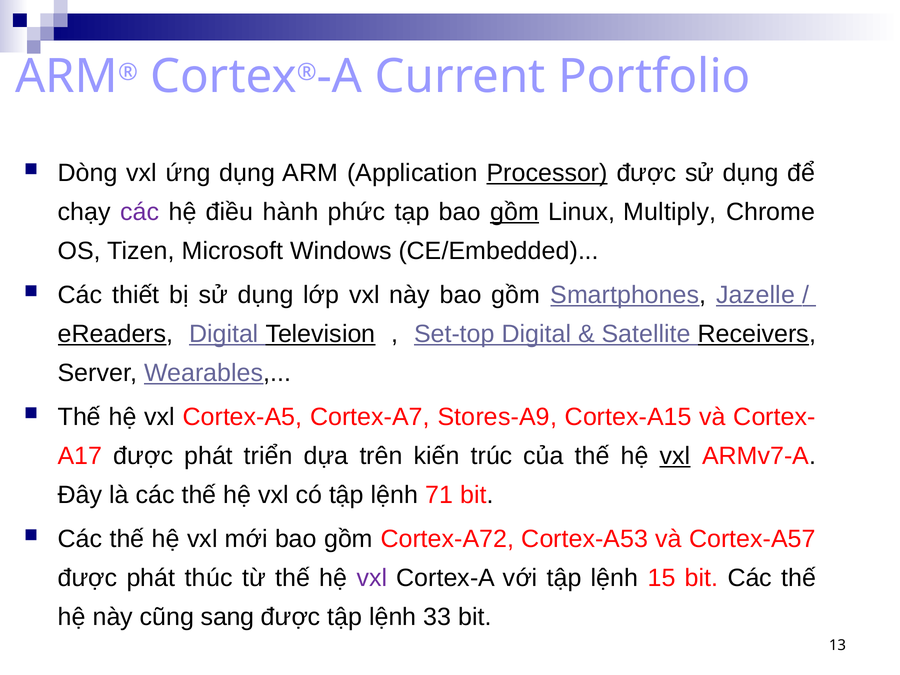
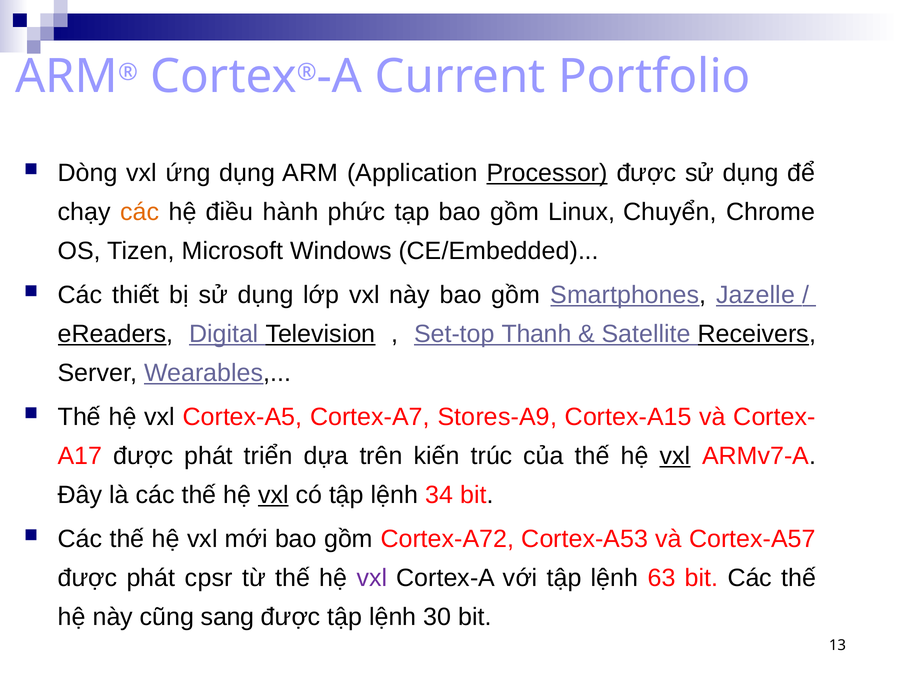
các at (140, 212) colour: purple -> orange
gồm at (515, 212) underline: present -> none
Multiply: Multiply -> Chuyển
Set-top Digital: Digital -> Thanh
vxl at (273, 495) underline: none -> present
71: 71 -> 34
thúc: thúc -> cpsr
15: 15 -> 63
33: 33 -> 30
